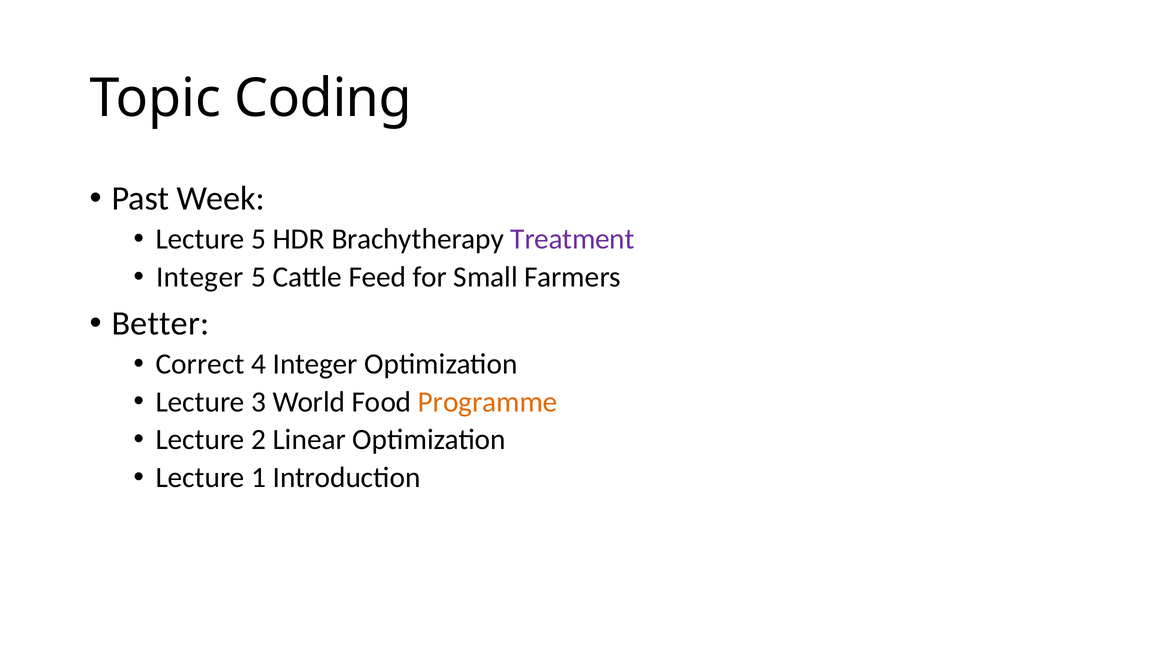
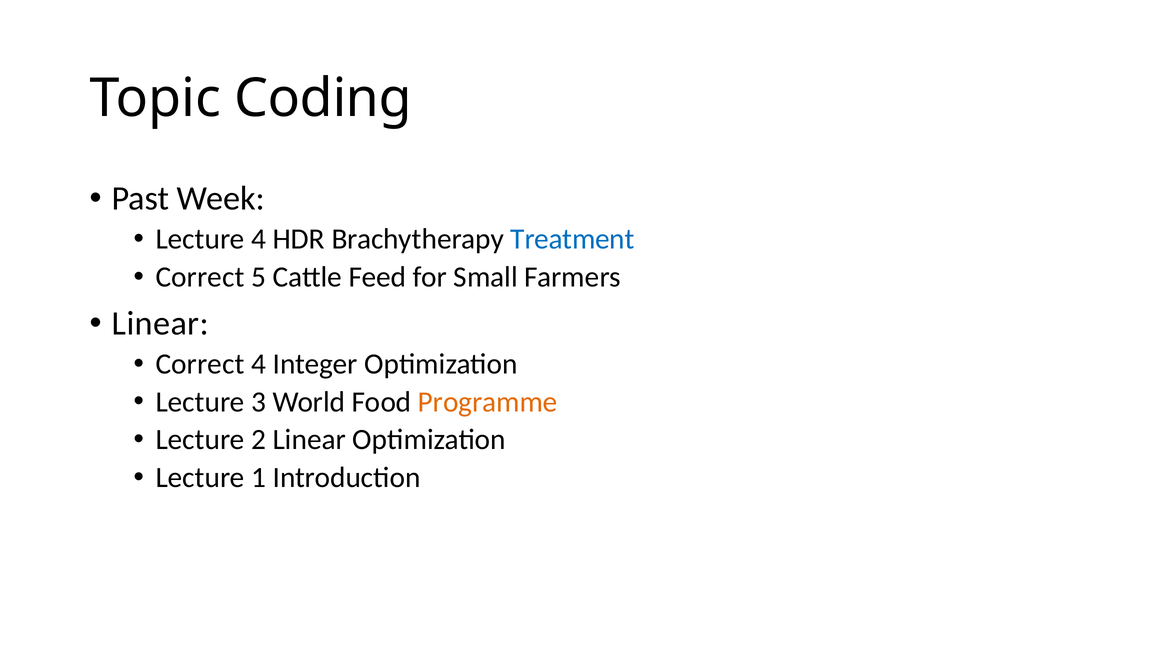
Lecture 5: 5 -> 4
Treatment colour: purple -> blue
Integer at (200, 277): Integer -> Correct
Better at (160, 323): Better -> Linear
